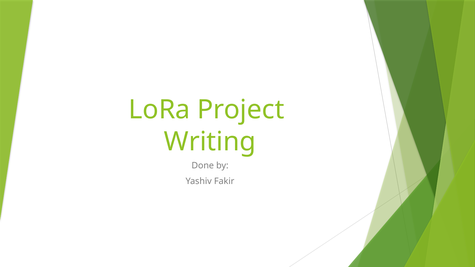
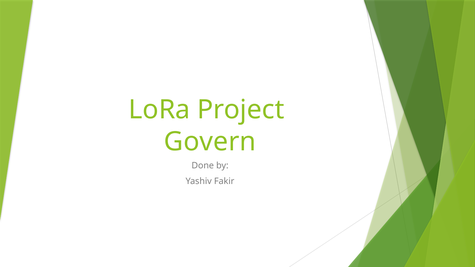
Writing: Writing -> Govern
